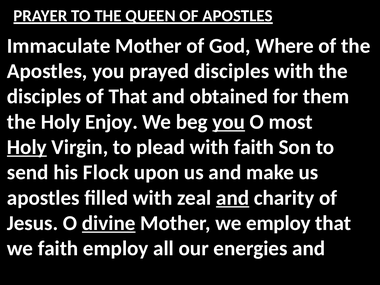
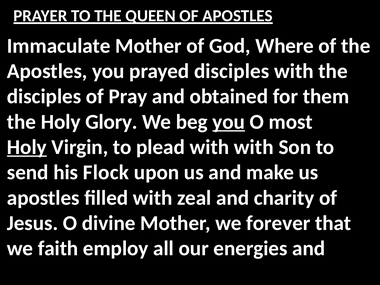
of That: That -> Pray
Enjoy: Enjoy -> Glory
with faith: faith -> with
and at (233, 198) underline: present -> none
divine underline: present -> none
we employ: employ -> forever
